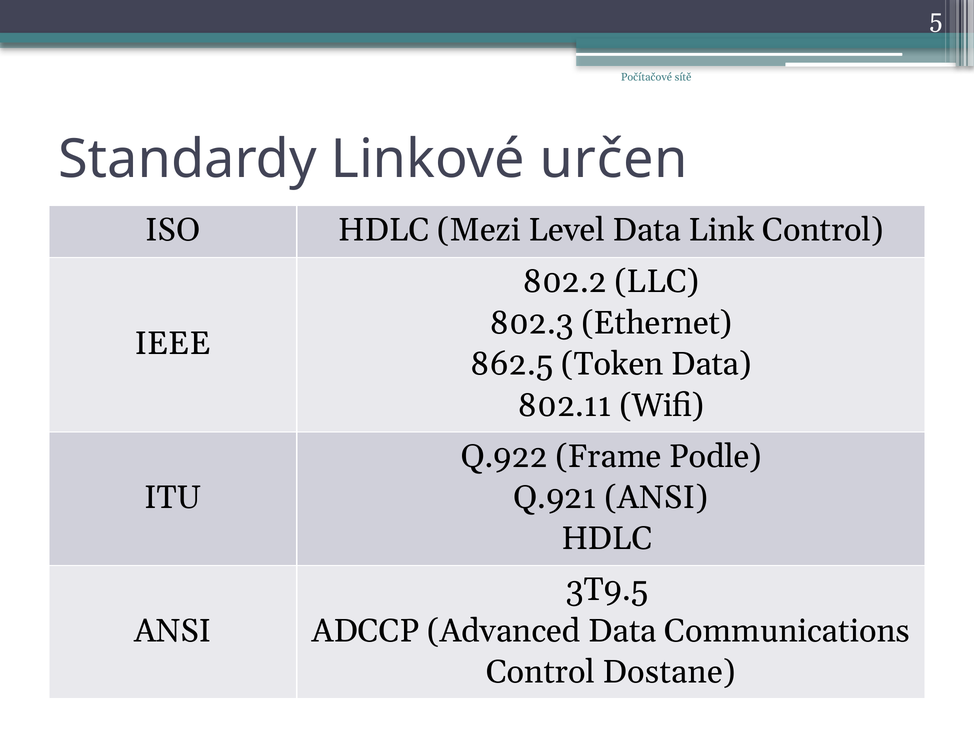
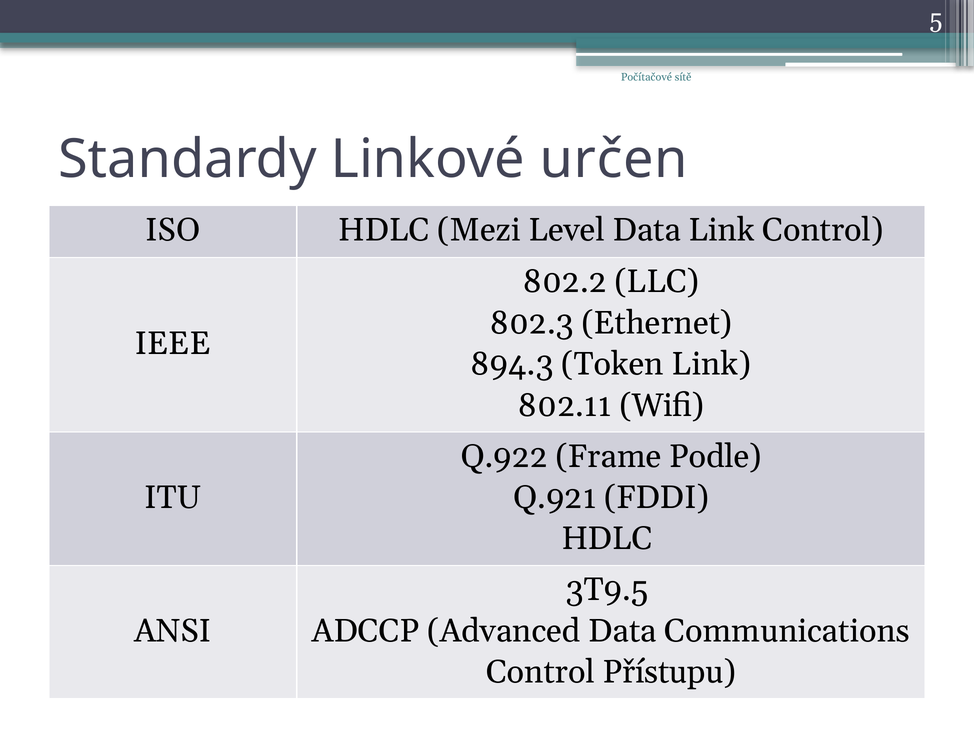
862.5: 862.5 -> 894.3
Token Data: Data -> Link
Q.921 ANSI: ANSI -> FDDI
Dostane: Dostane -> Přístupu
